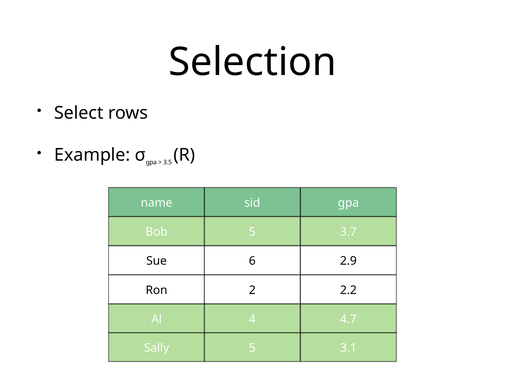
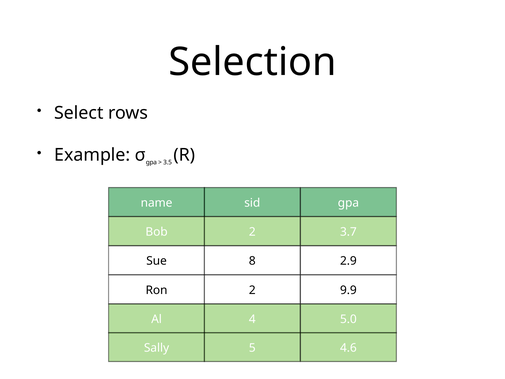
Bob 5: 5 -> 2
6: 6 -> 8
2.2: 2.2 -> 9.9
4.7: 4.7 -> 5.0
3.1: 3.1 -> 4.6
